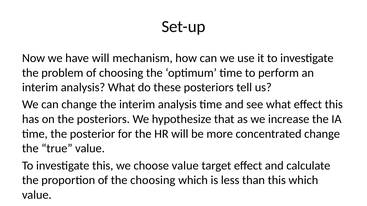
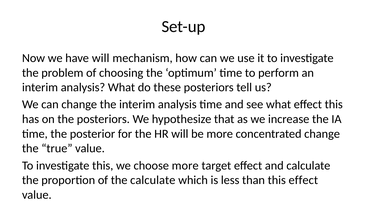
choose value: value -> more
the choosing: choosing -> calculate
this which: which -> effect
